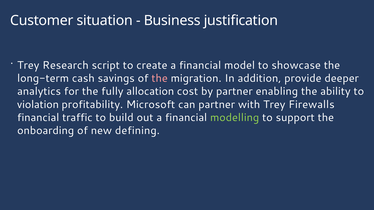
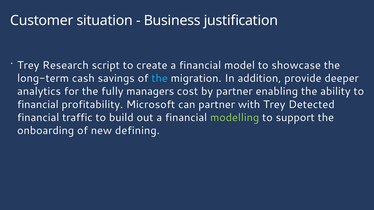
the at (160, 78) colour: pink -> light blue
allocation: allocation -> managers
violation at (38, 105): violation -> financial
Firewalls: Firewalls -> Detected
